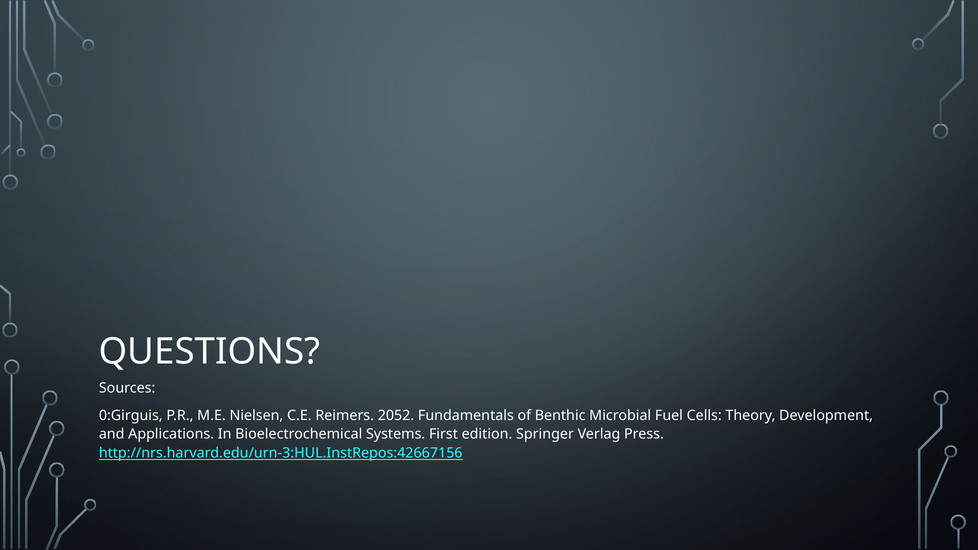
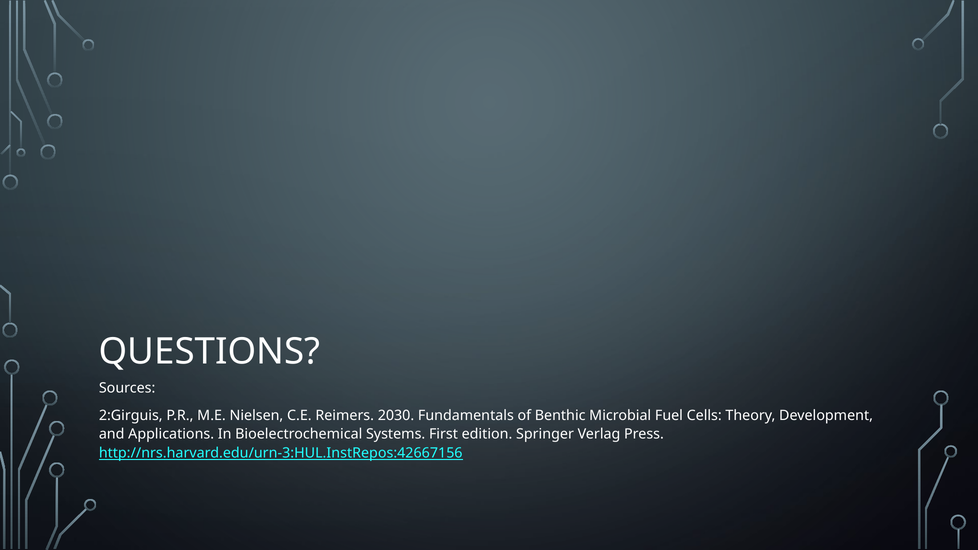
0:Girguis: 0:Girguis -> 2:Girguis
2052: 2052 -> 2030
